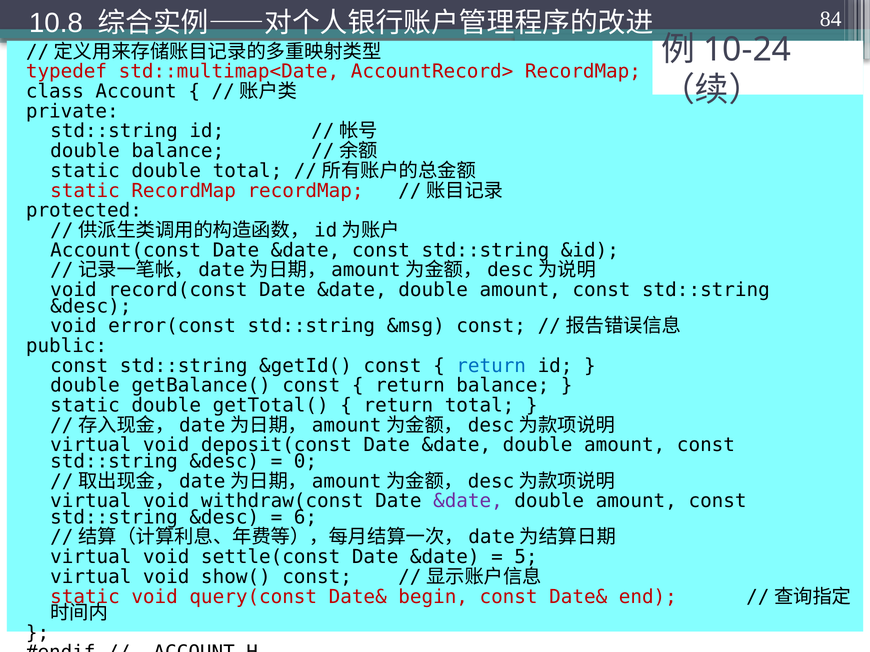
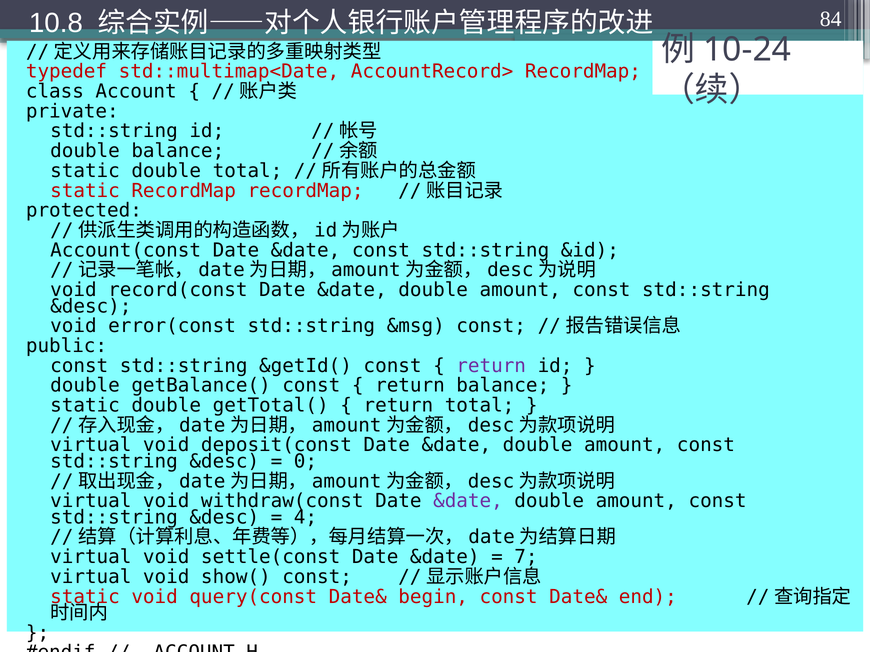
return at (491, 366) colour: blue -> purple
6: 6 -> 4
5: 5 -> 7
